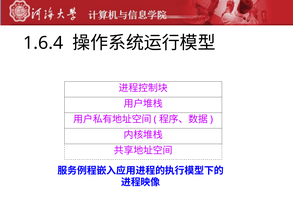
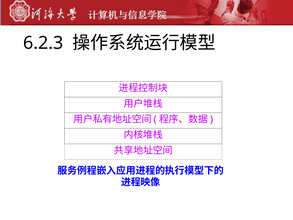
1.6.4: 1.6.4 -> 6.2.3
